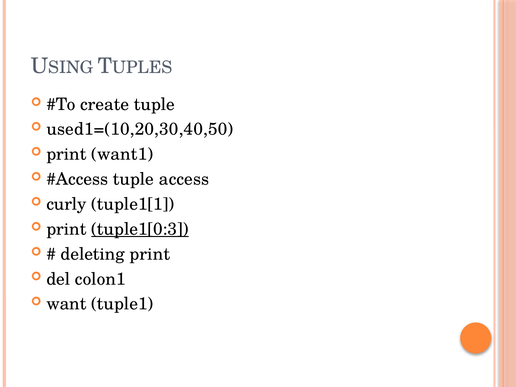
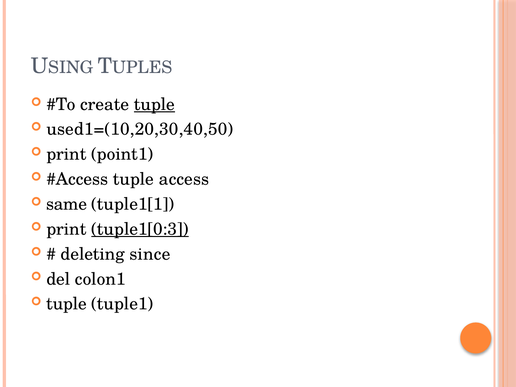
tuple at (154, 104) underline: none -> present
want1: want1 -> point1
curly: curly -> same
deleting print: print -> since
want at (66, 304): want -> tuple
